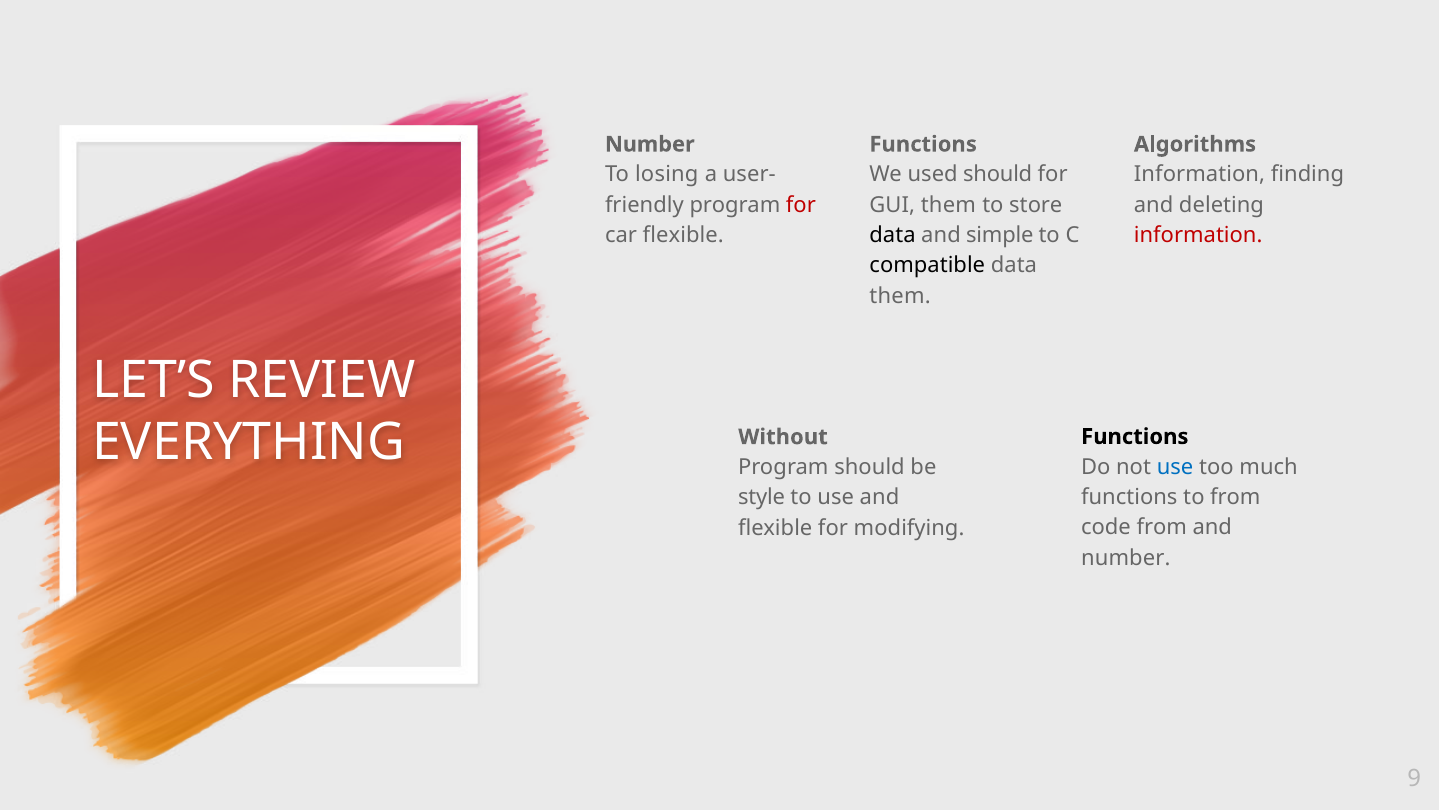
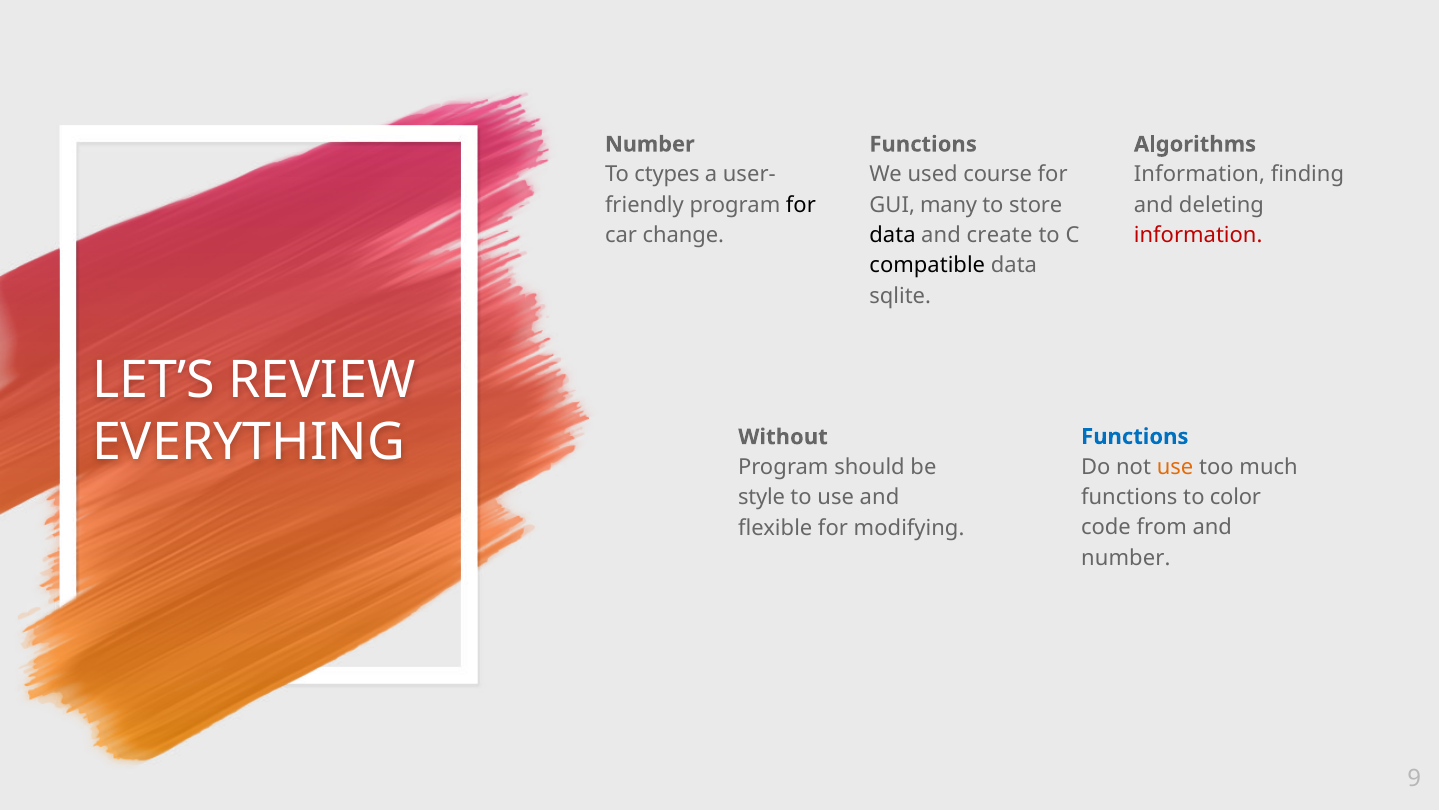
losing: losing -> ctypes
used should: should -> course
for at (801, 205) colour: red -> black
GUI them: them -> many
car flexible: flexible -> change
simple: simple -> create
them at (900, 296): them -> sqlite
Functions at (1135, 436) colour: black -> blue
use at (1175, 467) colour: blue -> orange
to from: from -> color
